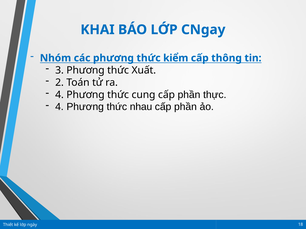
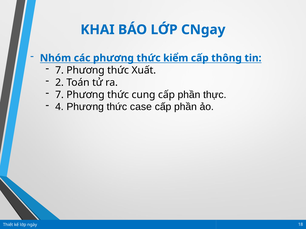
3 at (59, 70): 3 -> 7
4 at (59, 95): 4 -> 7
nhau: nhau -> case
